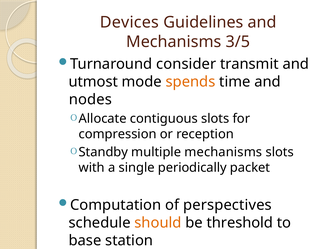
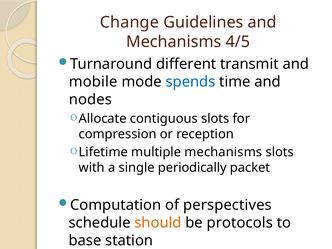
Devices: Devices -> Change
3/5: 3/5 -> 4/5
consider: consider -> different
utmost: utmost -> mobile
spends colour: orange -> blue
Standby: Standby -> Lifetime
threshold: threshold -> protocols
